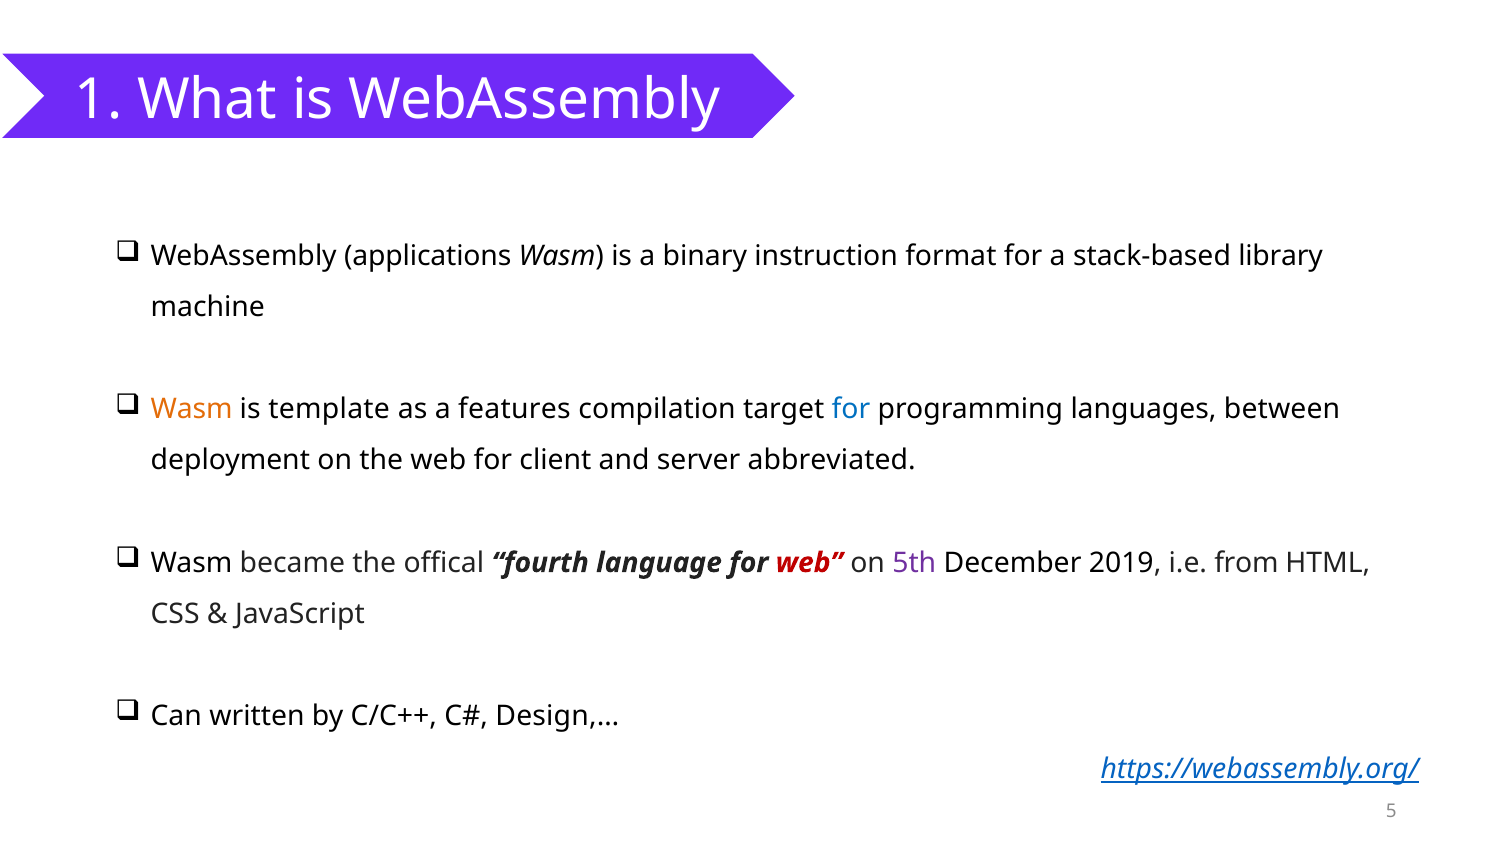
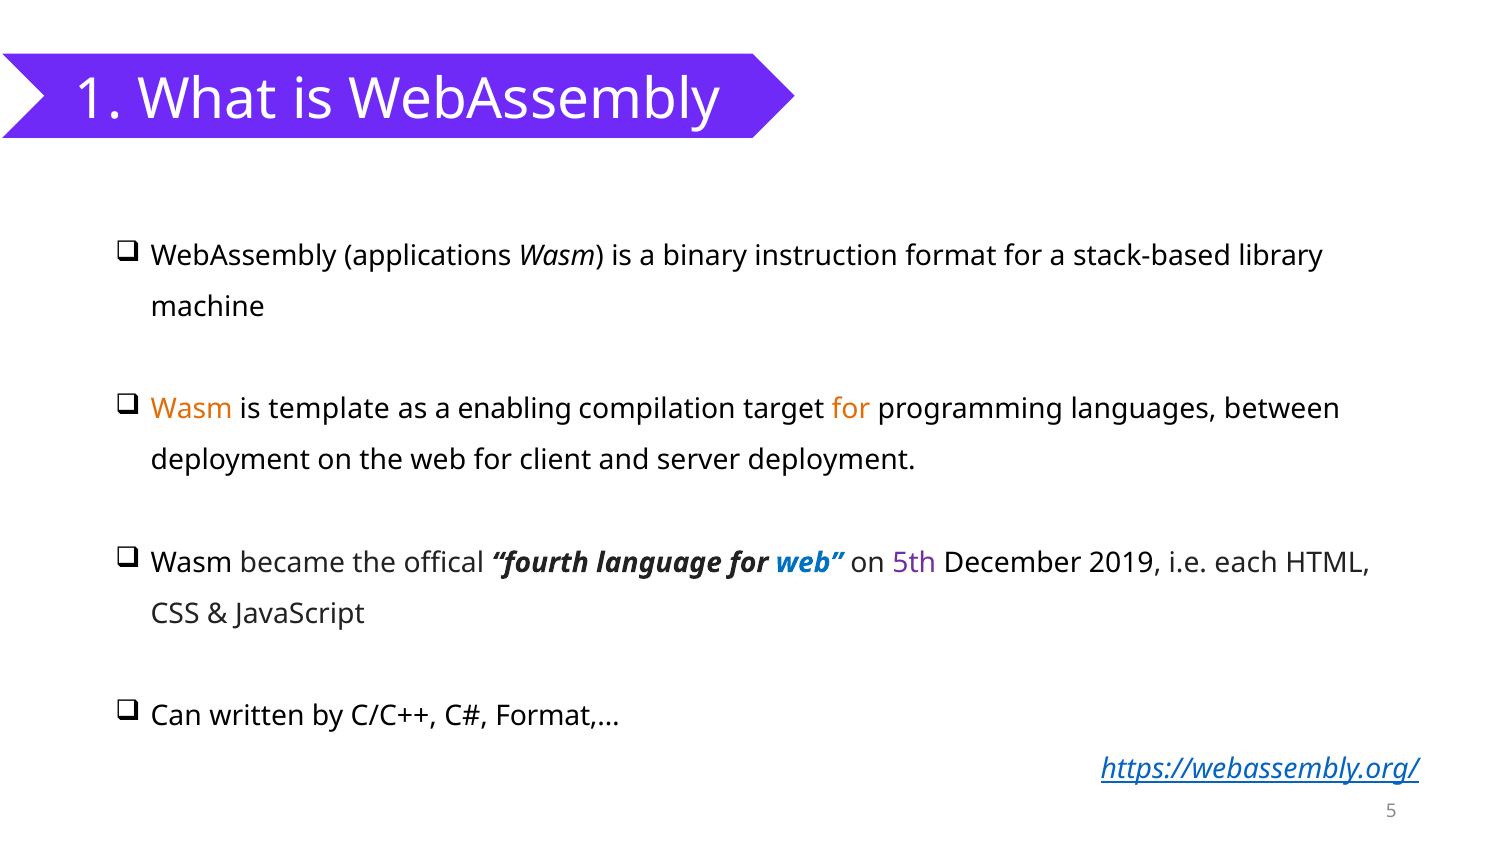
features: features -> enabling
for at (851, 409) colour: blue -> orange
server abbreviated: abbreviated -> deployment
web at (809, 562) colour: red -> blue
from: from -> each
Design,…: Design,… -> Format,…
